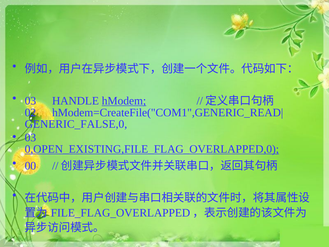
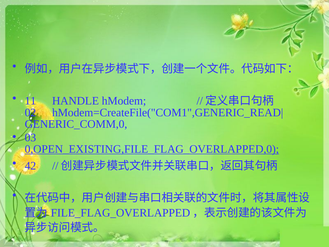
03 at (30, 101): 03 -> 11
hModem underline: present -> none
GENERIC_FALSE,0: GENERIC_FALSE,0 -> GENERIC_COMM,0
00: 00 -> 42
